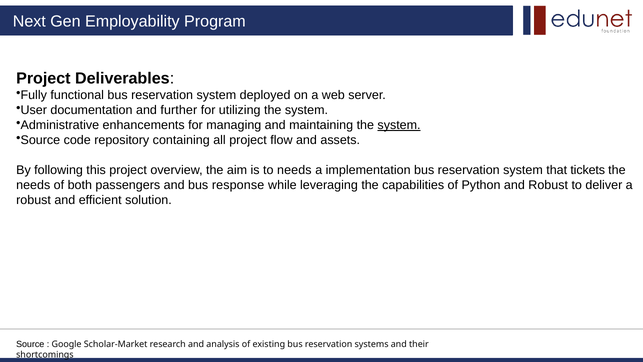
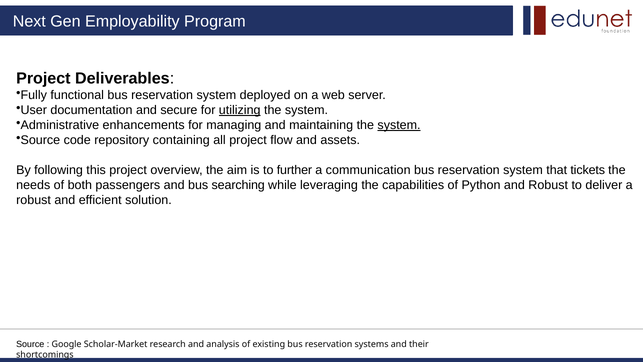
further: further -> secure
utilizing underline: none -> present
to needs: needs -> further
implementation: implementation -> communication
response: response -> searching
